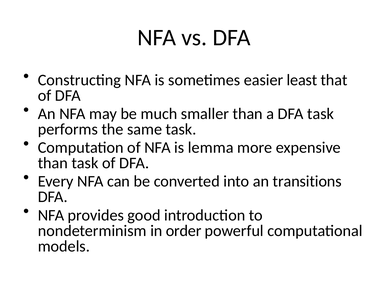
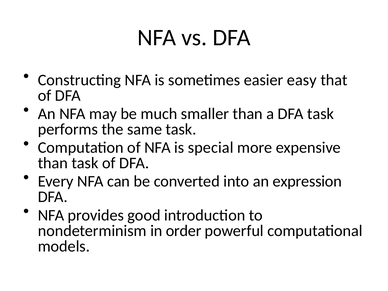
least: least -> easy
lemma: lemma -> special
transitions: transitions -> expression
